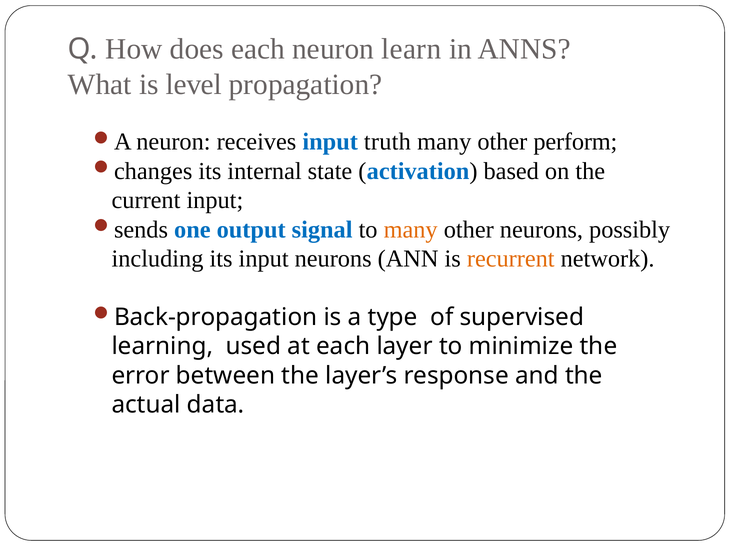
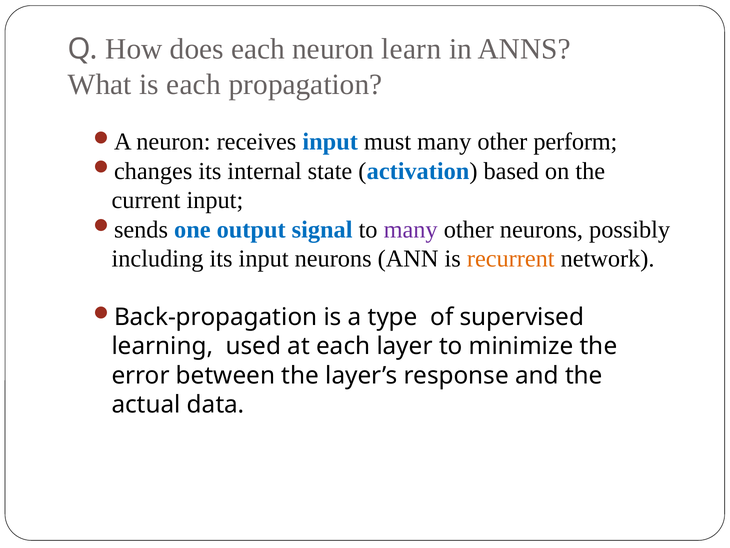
is level: level -> each
truth: truth -> must
many at (411, 229) colour: orange -> purple
